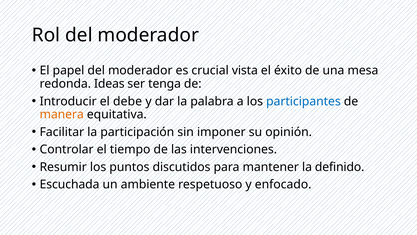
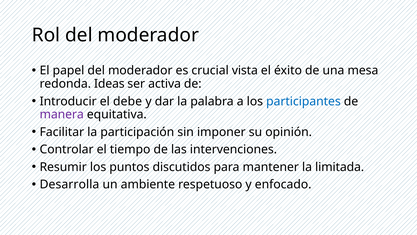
tenga: tenga -> activa
manera colour: orange -> purple
definido: definido -> limitada
Escuchada: Escuchada -> Desarrolla
